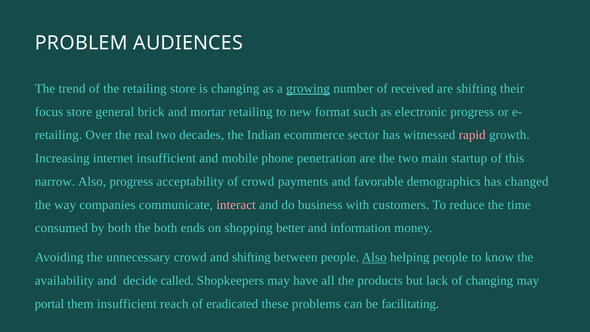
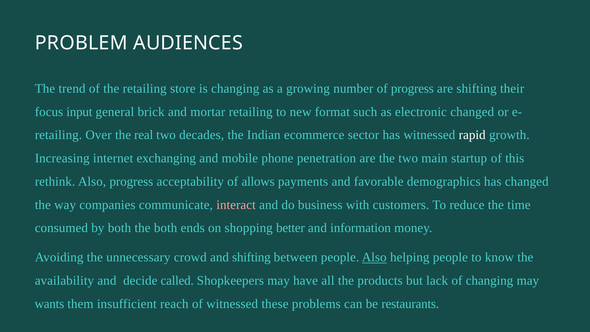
growing underline: present -> none
of received: received -> progress
focus store: store -> input
electronic progress: progress -> changed
rapid colour: pink -> white
internet insufficient: insufficient -> exchanging
narrow: narrow -> rethink
of crowd: crowd -> allows
portal: portal -> wants
of eradicated: eradicated -> witnessed
facilitating: facilitating -> restaurants
